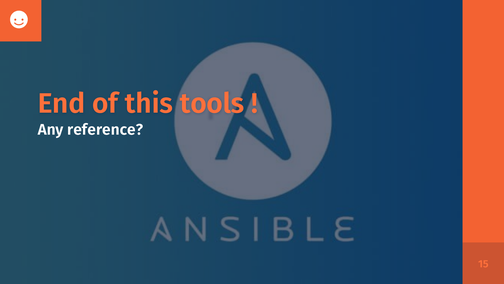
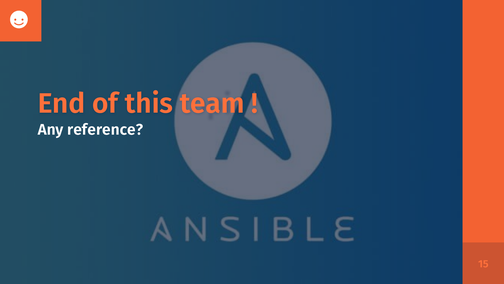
tools: tools -> team
